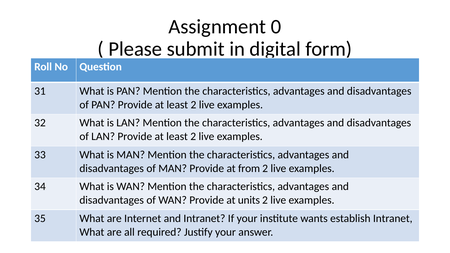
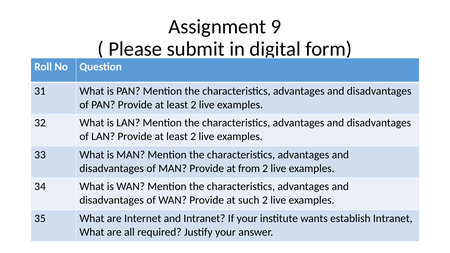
0: 0 -> 9
units: units -> such
